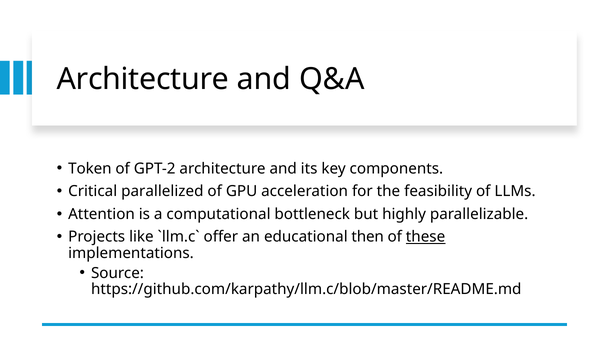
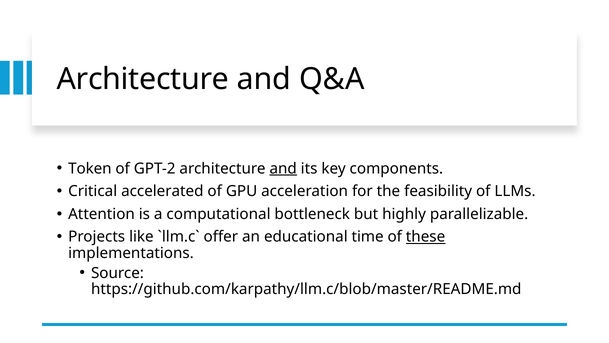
and at (283, 168) underline: none -> present
parallelized: parallelized -> accelerated
then: then -> time
